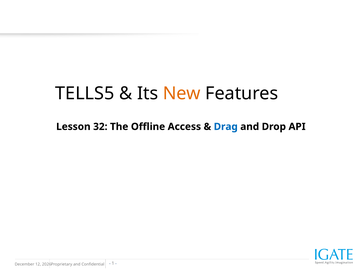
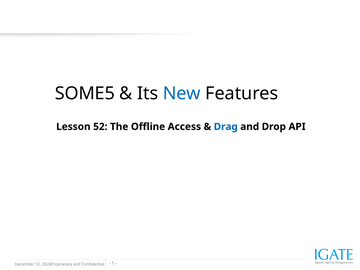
TELLS5: TELLS5 -> SOME5
New colour: orange -> blue
32: 32 -> 52
